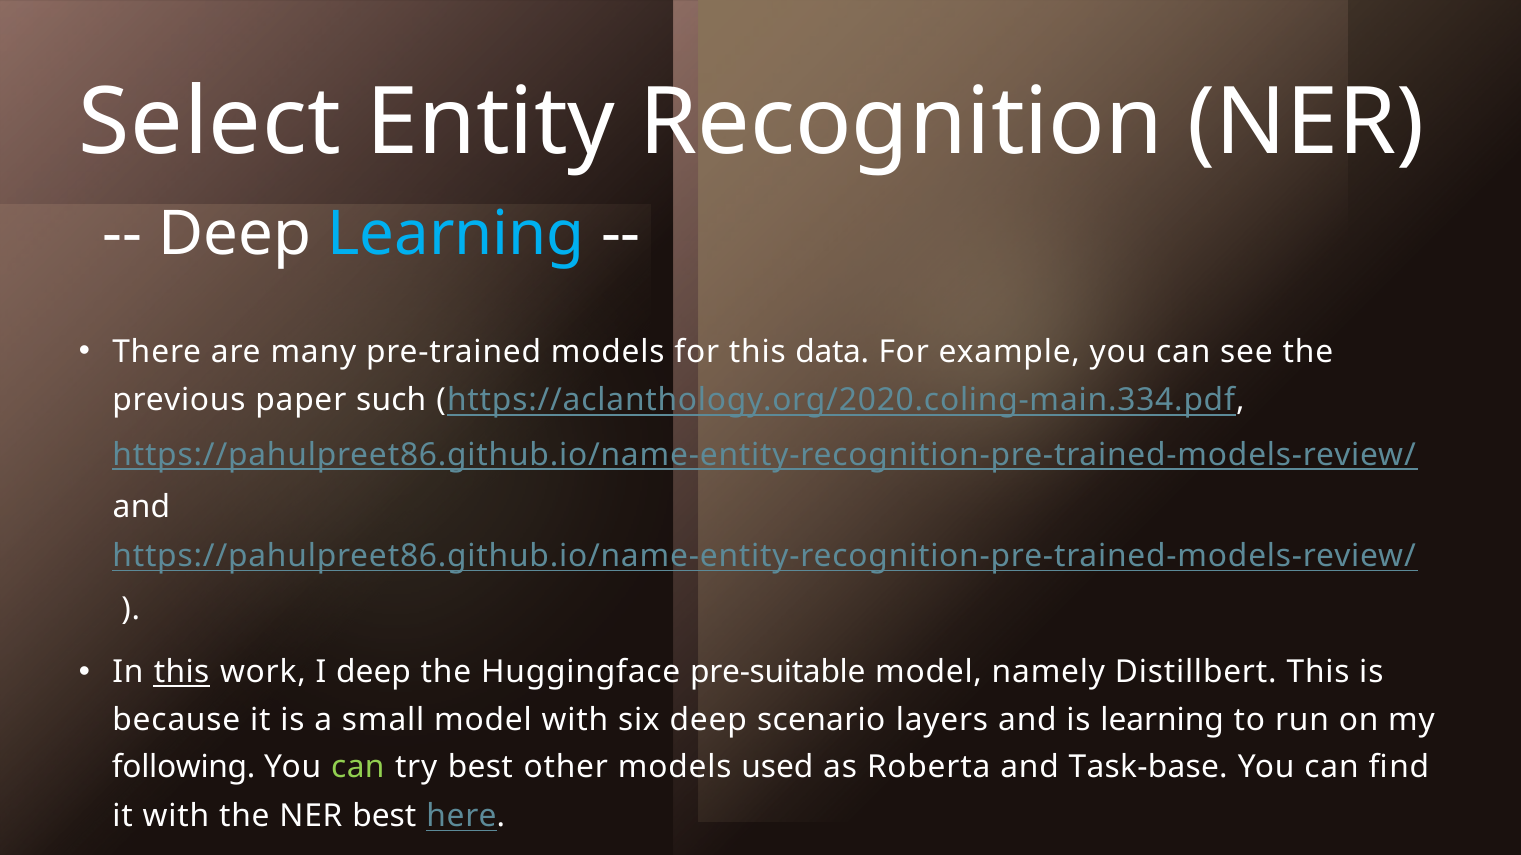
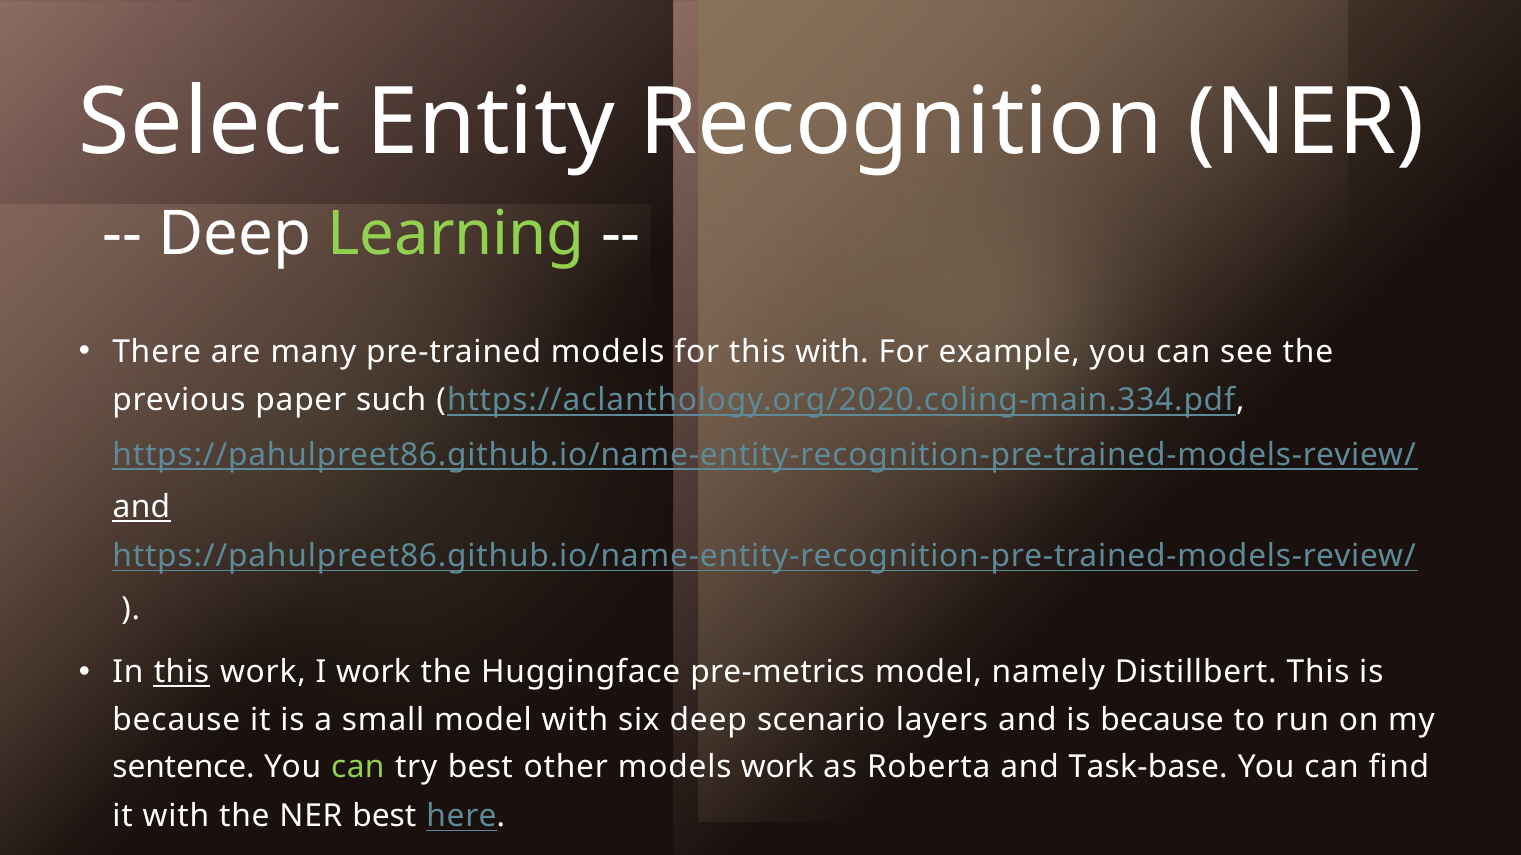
Learning at (456, 234) colour: light blue -> light green
this data: data -> with
and at (141, 508) underline: none -> present
I deep: deep -> work
pre-suitable: pre-suitable -> pre-metrics
and is learning: learning -> because
following: following -> sentence
models used: used -> work
